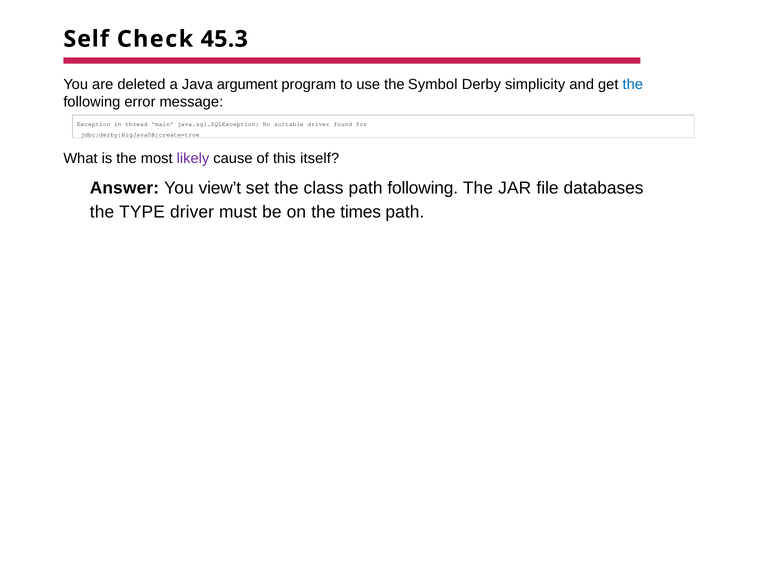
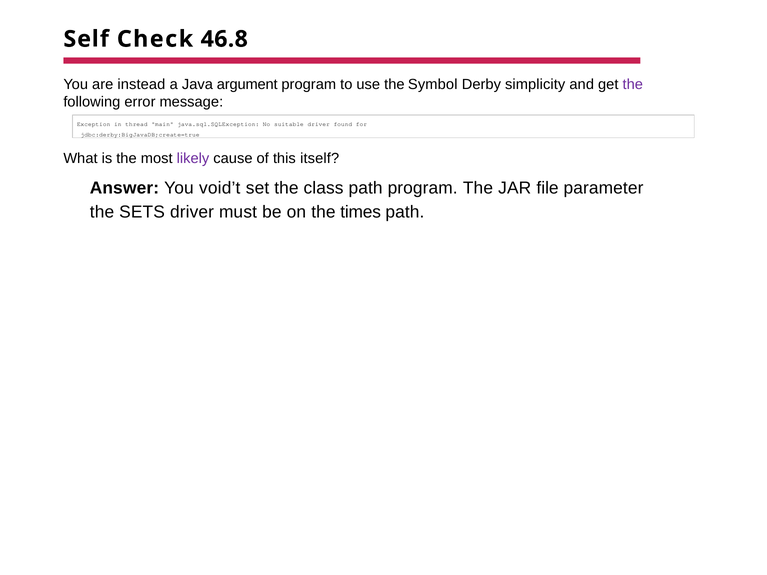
45.3: 45.3 -> 46.8
deleted: deleted -> instead
the at (633, 85) colour: blue -> purple
view’t: view’t -> void’t
path following: following -> program
databases: databases -> parameter
TYPE: TYPE -> SETS
